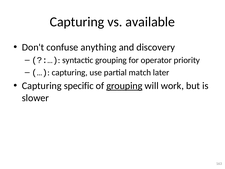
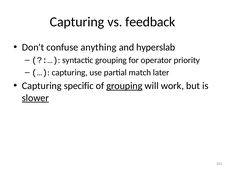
available: available -> feedback
discovery: discovery -> hyperslab
slower underline: none -> present
